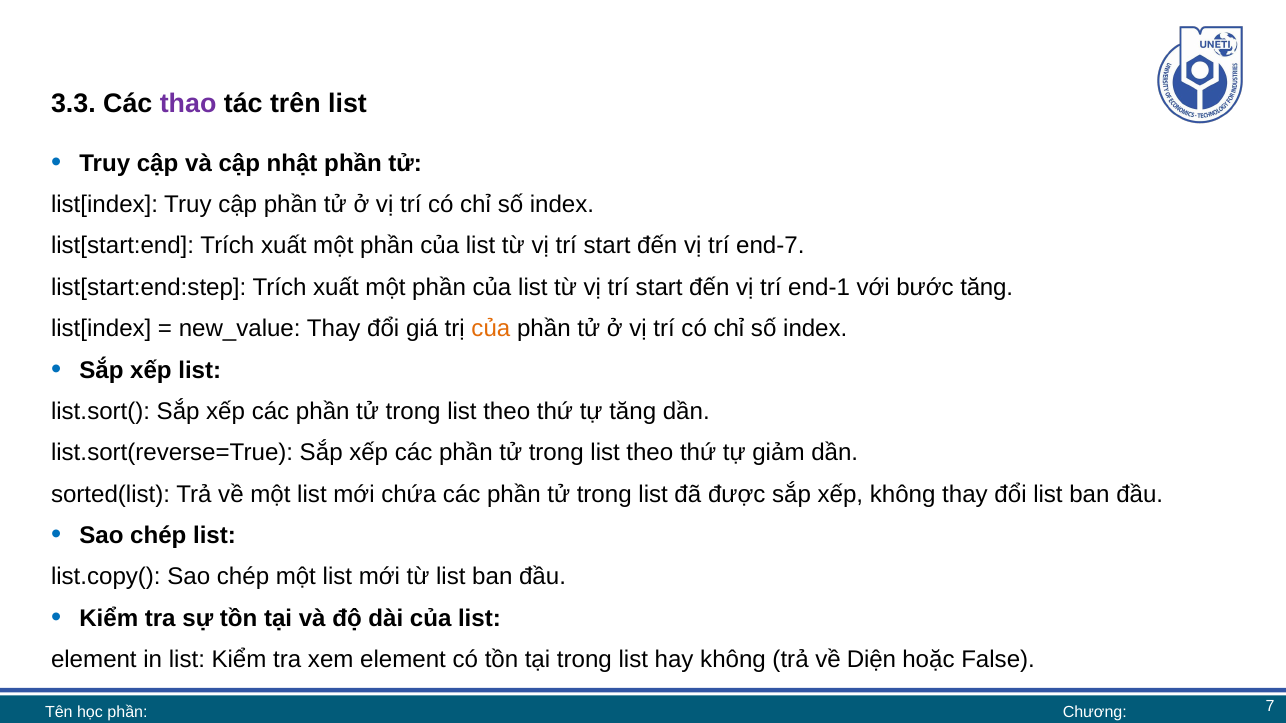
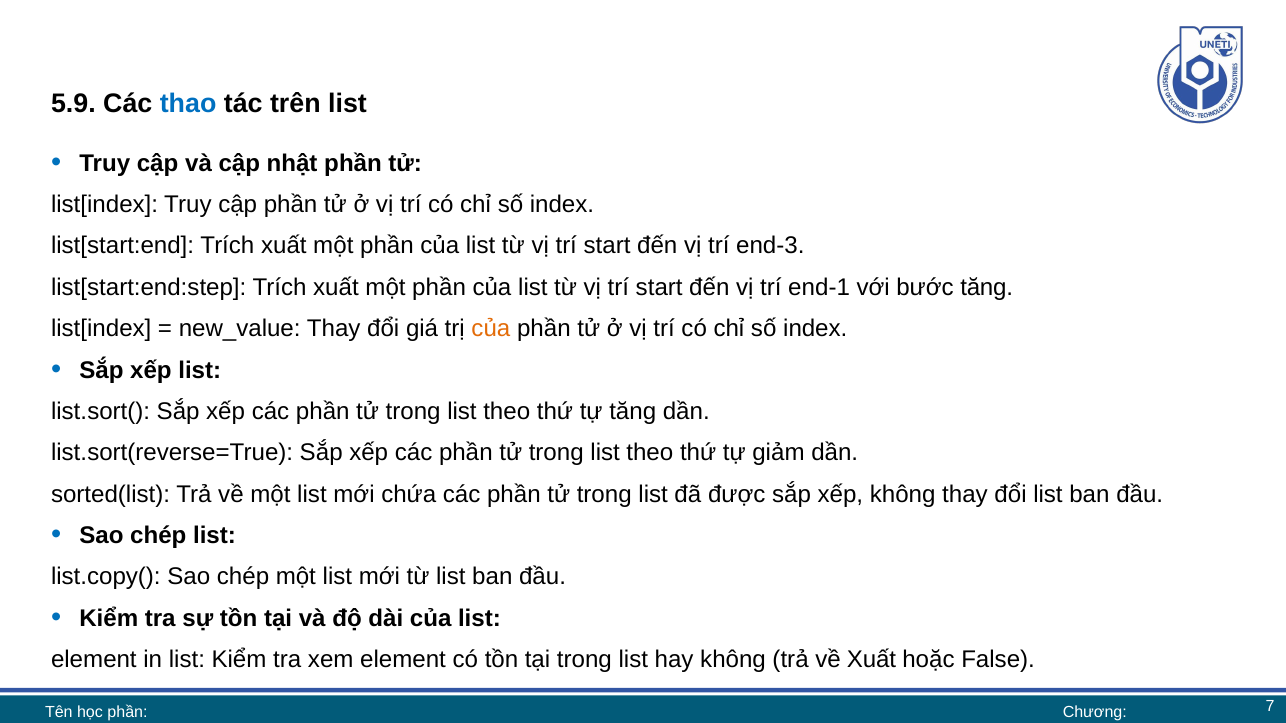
3.3: 3.3 -> 5.9
thao colour: purple -> blue
end-7: end-7 -> end-3
về Diện: Diện -> Xuất
